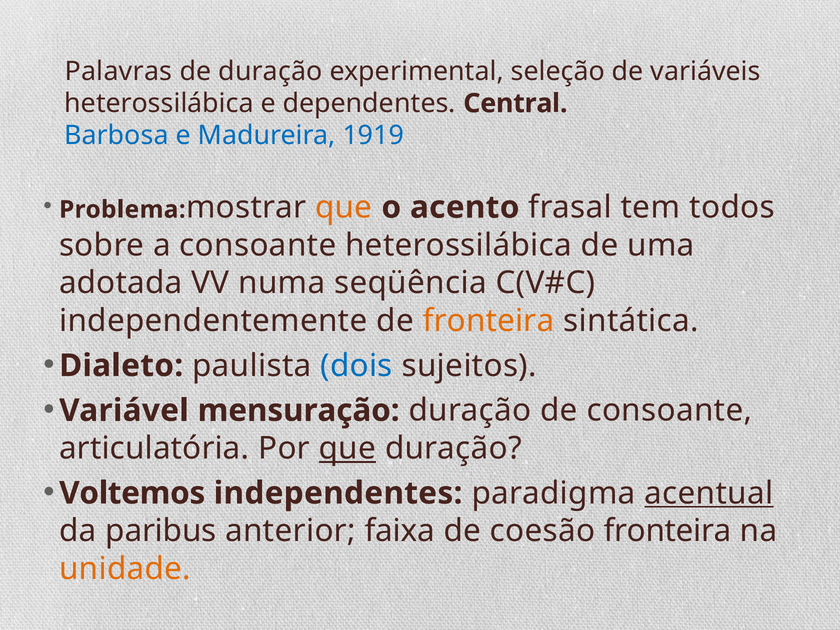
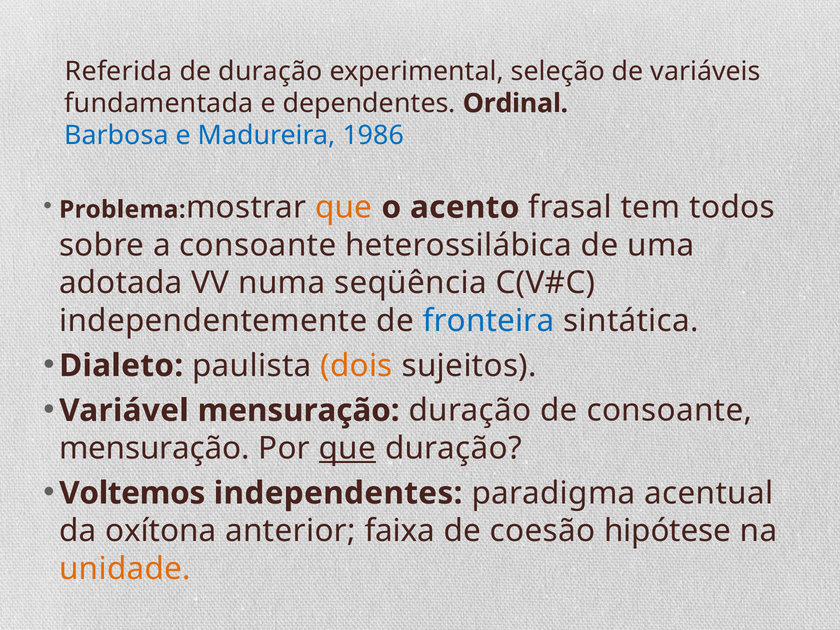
Palavras: Palavras -> Referida
heterossilábica at (159, 103): heterossilábica -> fundamentada
Central: Central -> Ordinal
1919: 1919 -> 1986
fronteira at (488, 321) colour: orange -> blue
dois colour: blue -> orange
articulatória at (154, 448): articulatória -> mensuração
acentual underline: present -> none
paribus: paribus -> oxítona
coesão fronteira: fronteira -> hipótese
